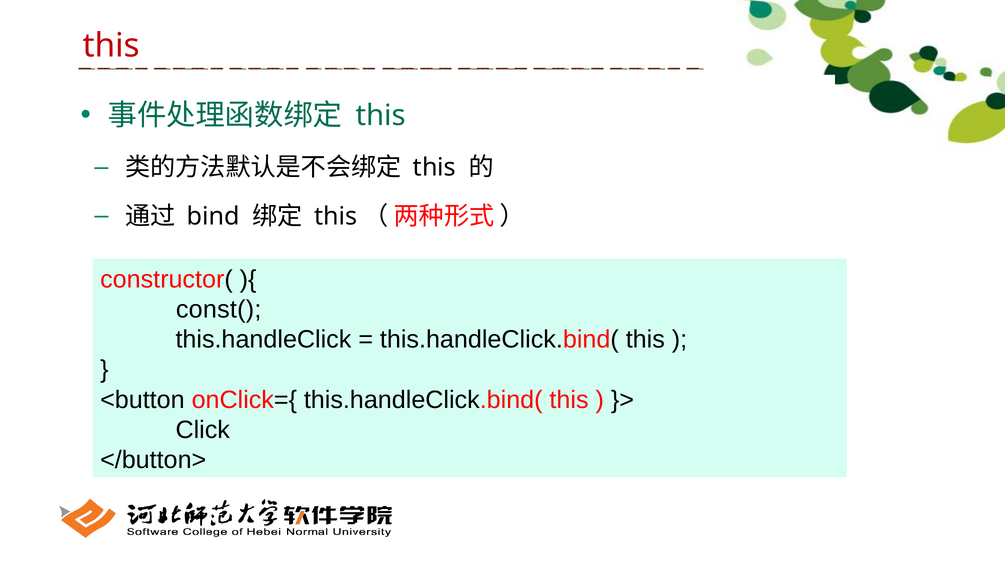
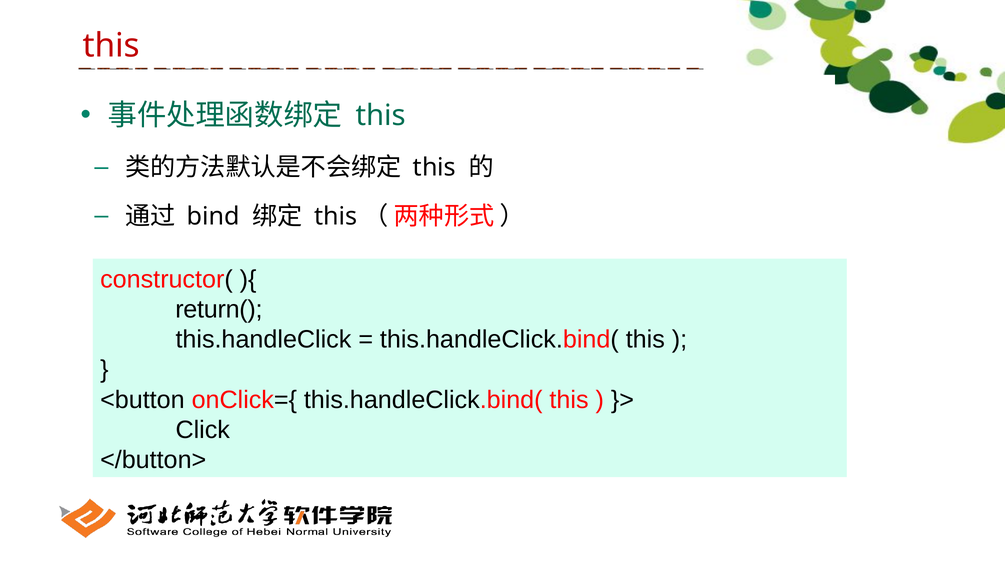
const(: const( -> return(
